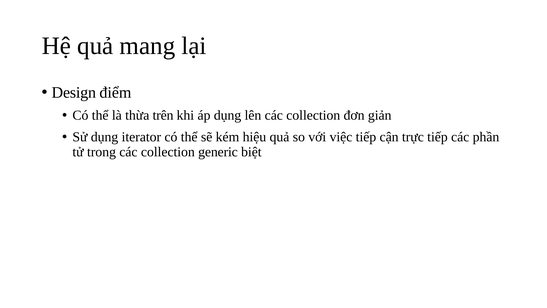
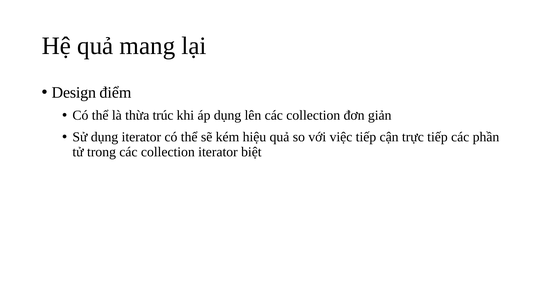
trên: trên -> trúc
collection generic: generic -> iterator
